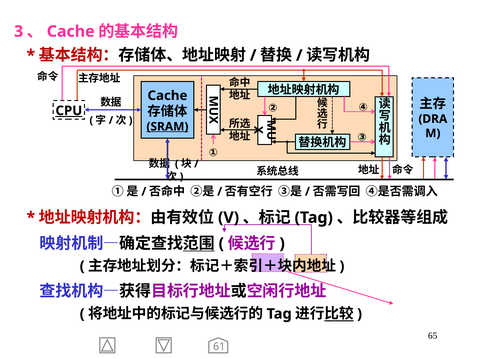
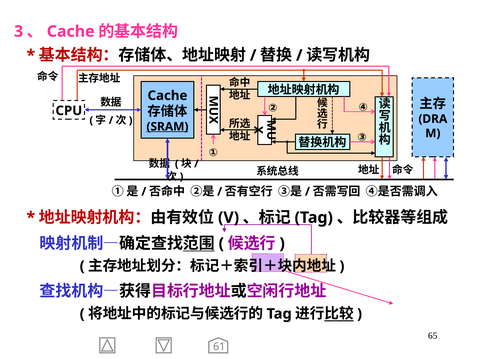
CPU underline: present -> none
